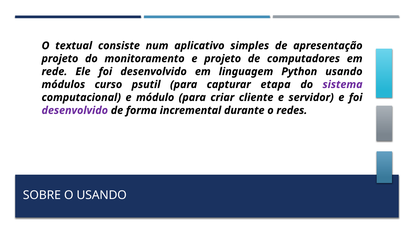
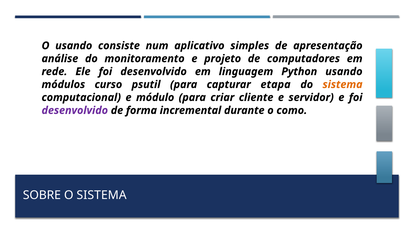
O textual: textual -> usando
projeto at (60, 59): projeto -> análise
sistema at (343, 84) colour: purple -> orange
redes: redes -> como
O USANDO: USANDO -> SISTEMA
